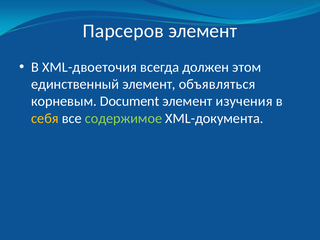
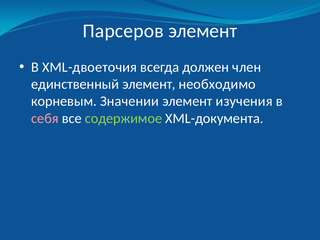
этом: этом -> член
объявляться: объявляться -> необходимо
Document: Document -> Значении
себя colour: yellow -> pink
